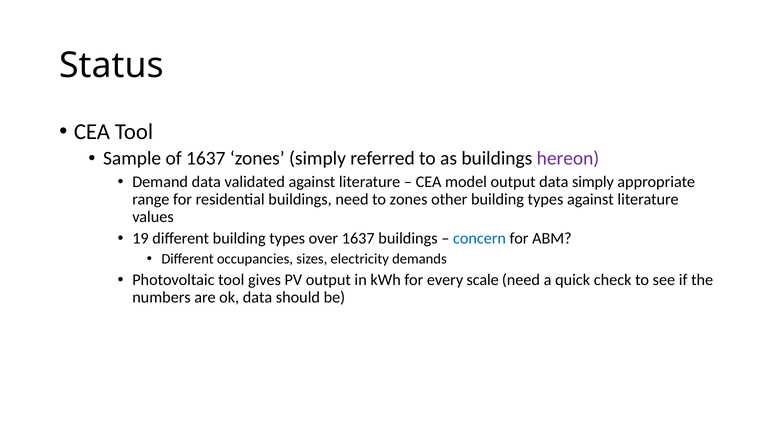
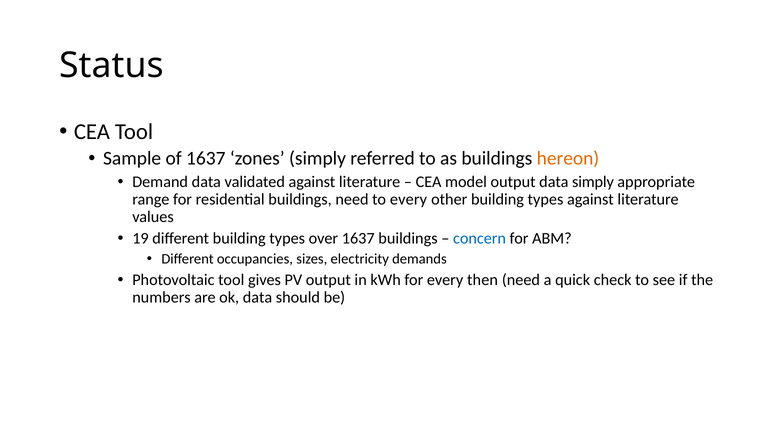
hereon colour: purple -> orange
to zones: zones -> every
scale: scale -> then
